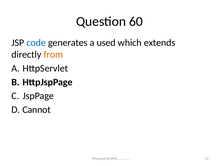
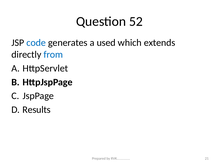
60: 60 -> 52
from colour: orange -> blue
Cannot: Cannot -> Results
